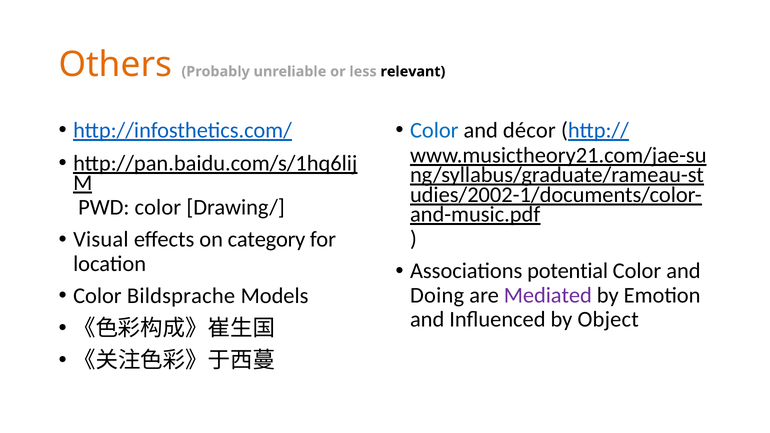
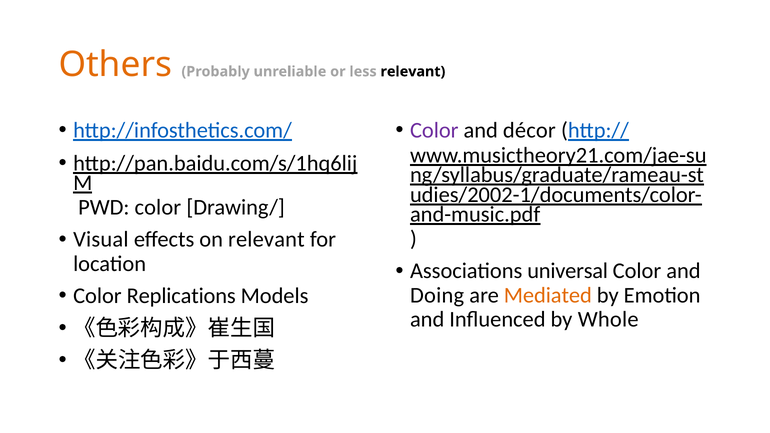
Color at (434, 131) colour: blue -> purple
on category: category -> relevant
potential: potential -> universal
Bildsprache: Bildsprache -> Replications
Mediated colour: purple -> orange
Object: Object -> Whole
